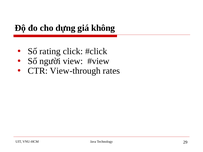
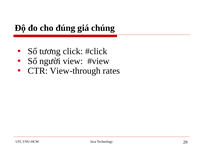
dựng: dựng -> đúng
không: không -> chúng
rating: rating -> tương
